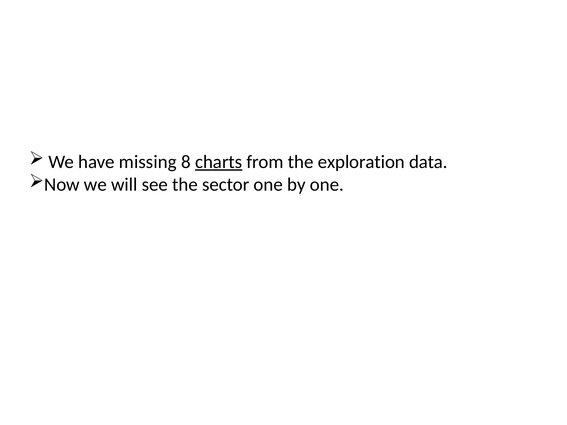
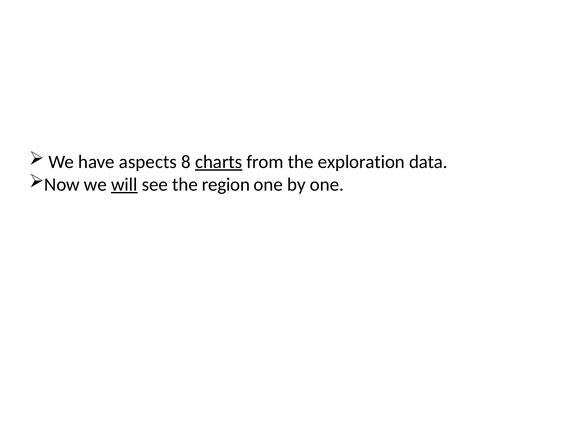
missing: missing -> aspects
will underline: none -> present
sector: sector -> region
